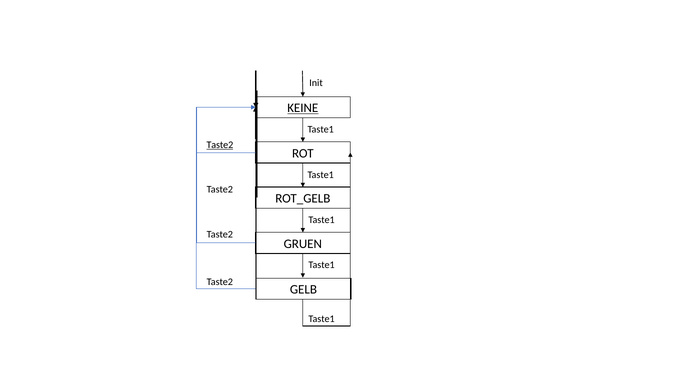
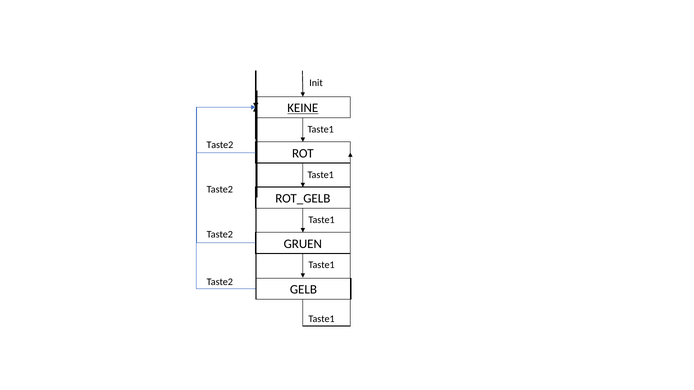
Taste2 at (220, 145) underline: present -> none
